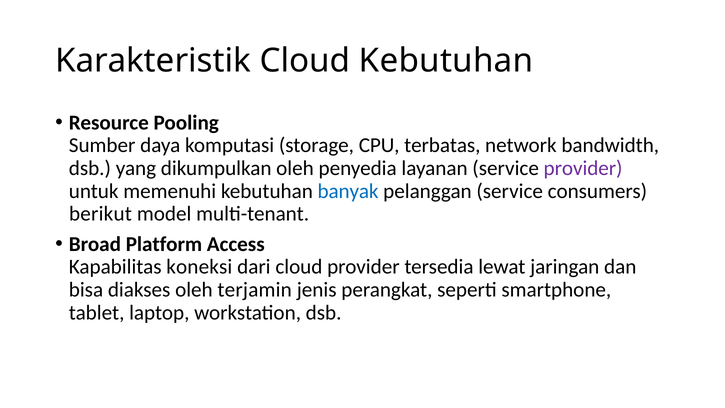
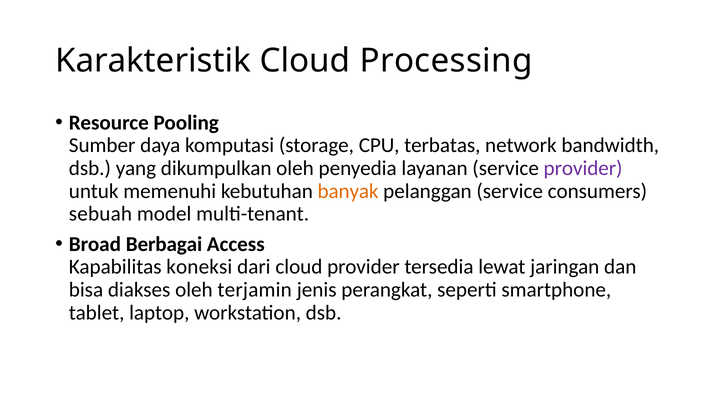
Cloud Kebutuhan: Kebutuhan -> Processing
banyak colour: blue -> orange
berikut: berikut -> sebuah
Platform: Platform -> Berbagai
